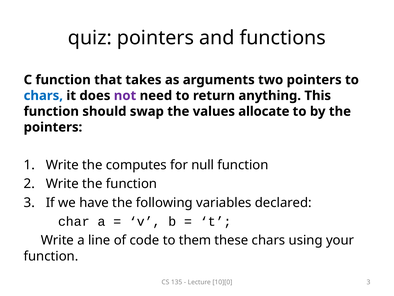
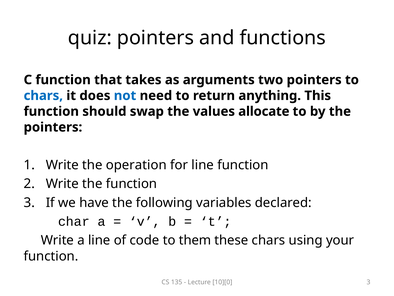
not colour: purple -> blue
computes: computes -> operation
for null: null -> line
